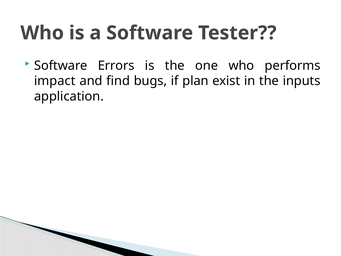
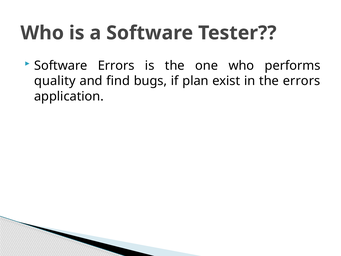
impact: impact -> quality
the inputs: inputs -> errors
